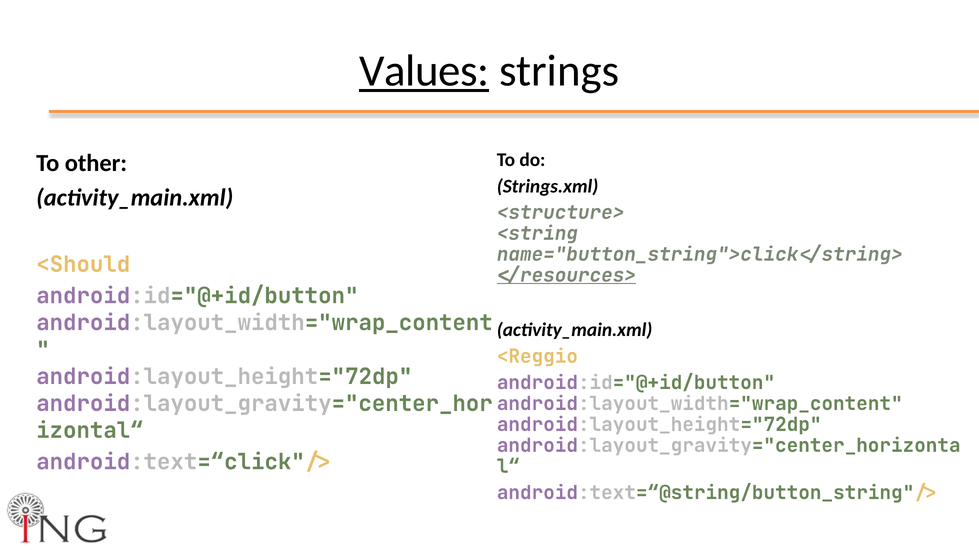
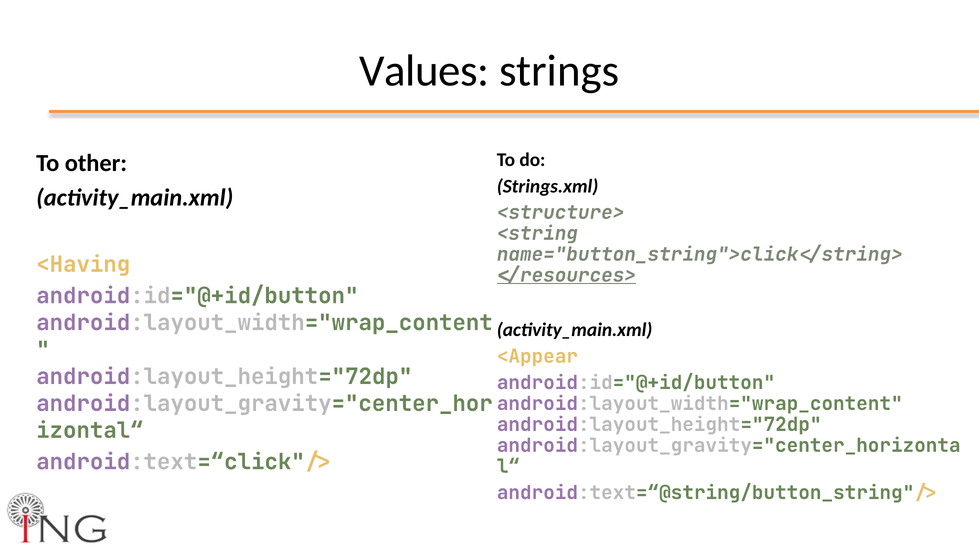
Values underline: present -> none
<Should: <Should -> <Having
<Reggio: <Reggio -> <Appear
